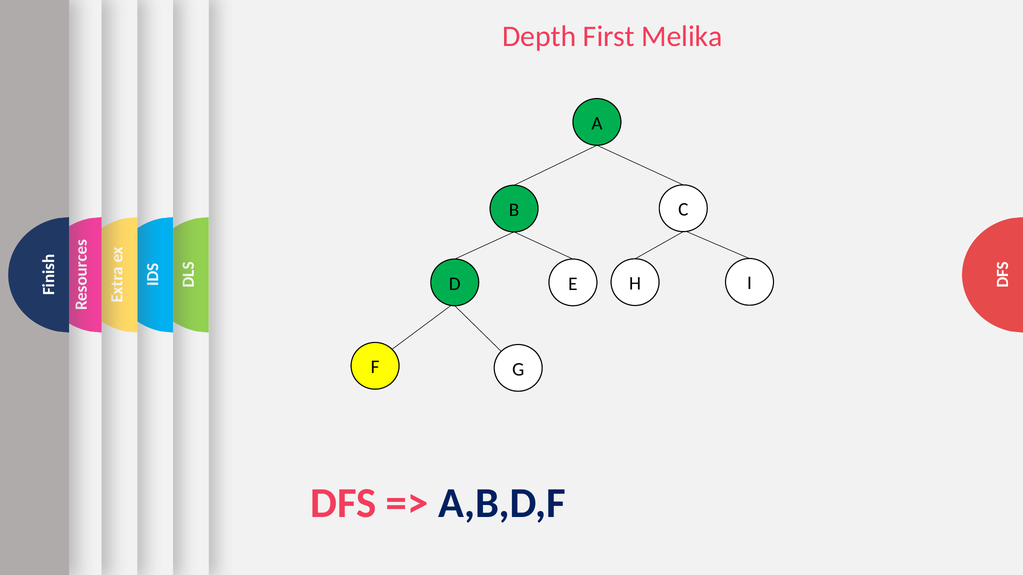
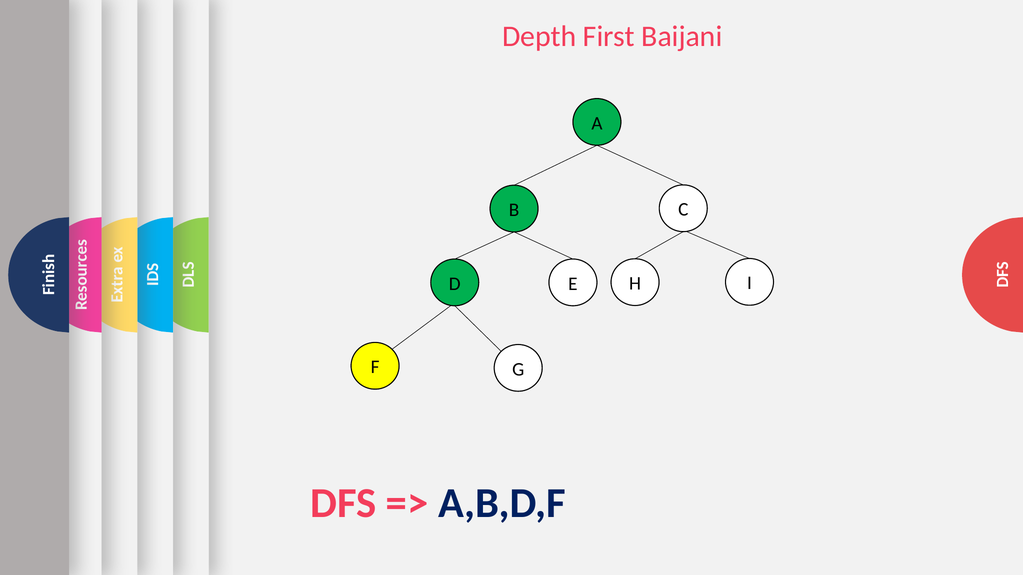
Melika: Melika -> Baijani
